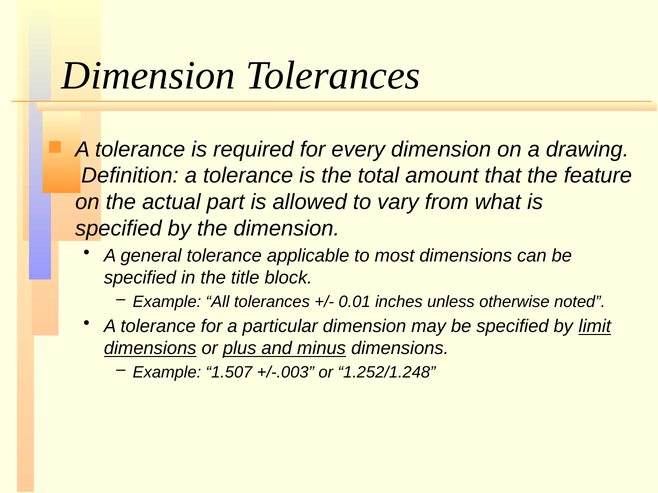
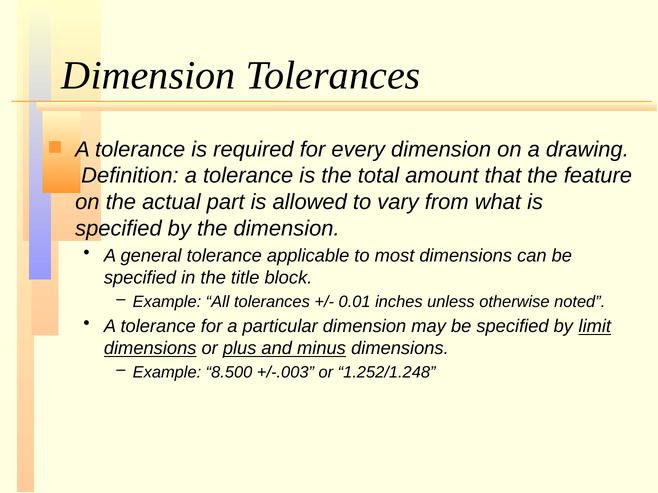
1.507: 1.507 -> 8.500
